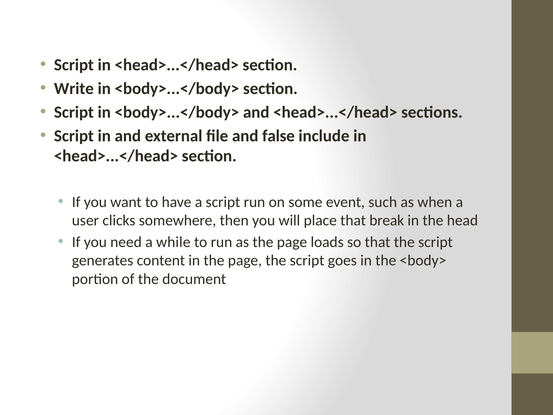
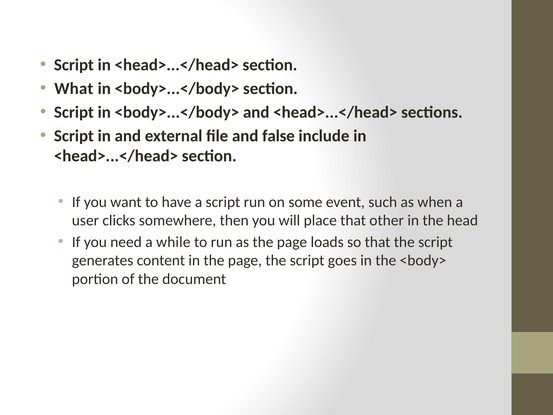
Write: Write -> What
break: break -> other
